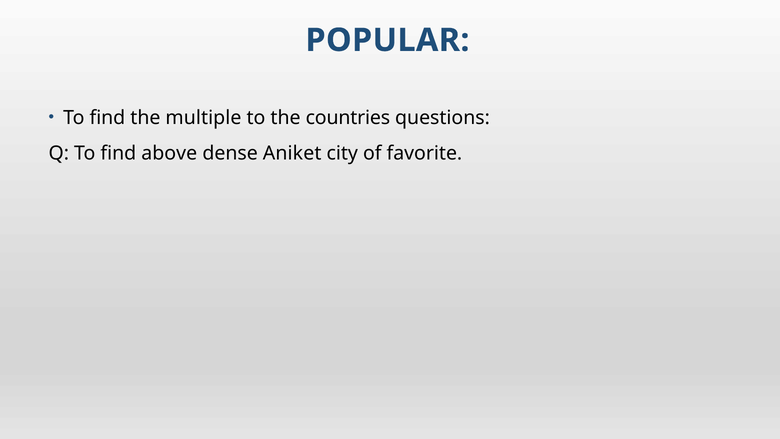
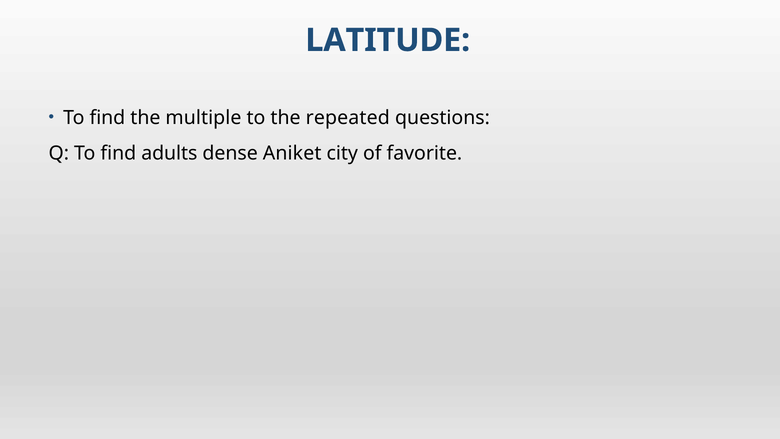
POPULAR: POPULAR -> LATITUDE
countries: countries -> repeated
above: above -> adults
